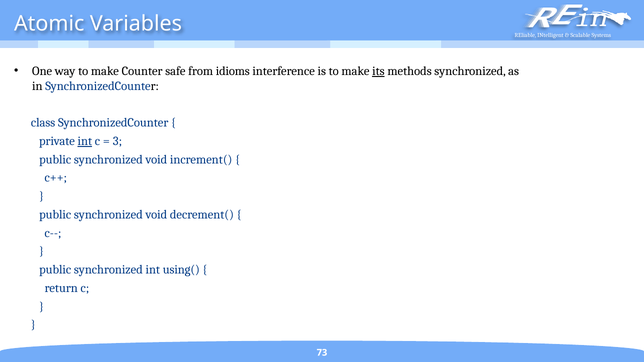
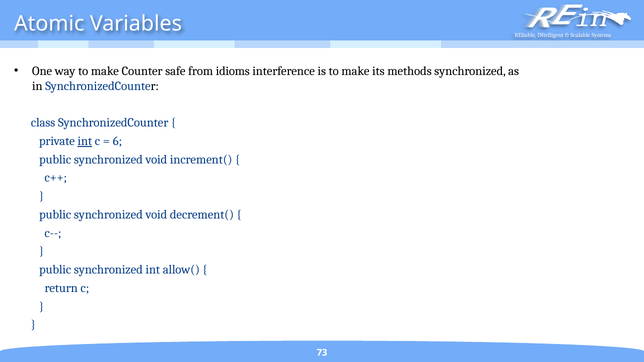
its underline: present -> none
3: 3 -> 6
using(: using( -> allow(
